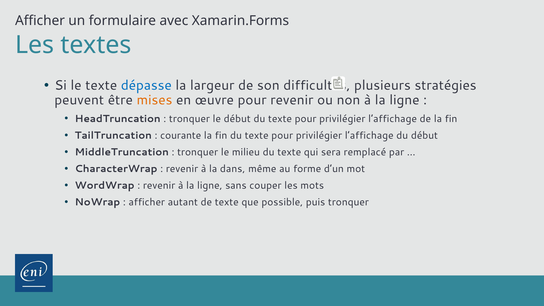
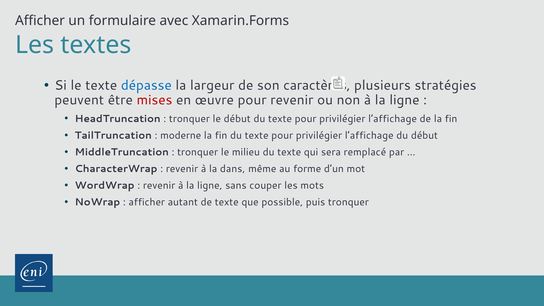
difficultés: difficultés -> caractères
mises colour: orange -> red
courante: courante -> moderne
